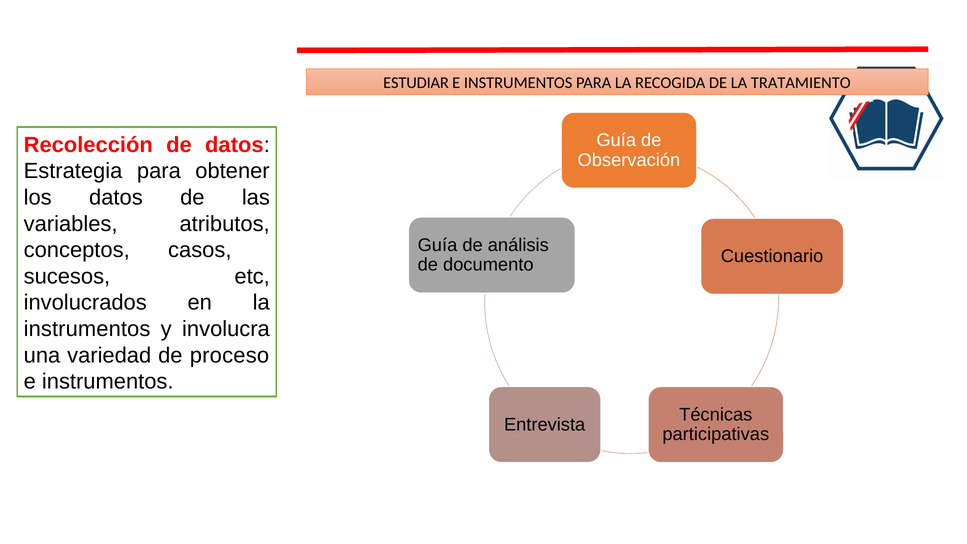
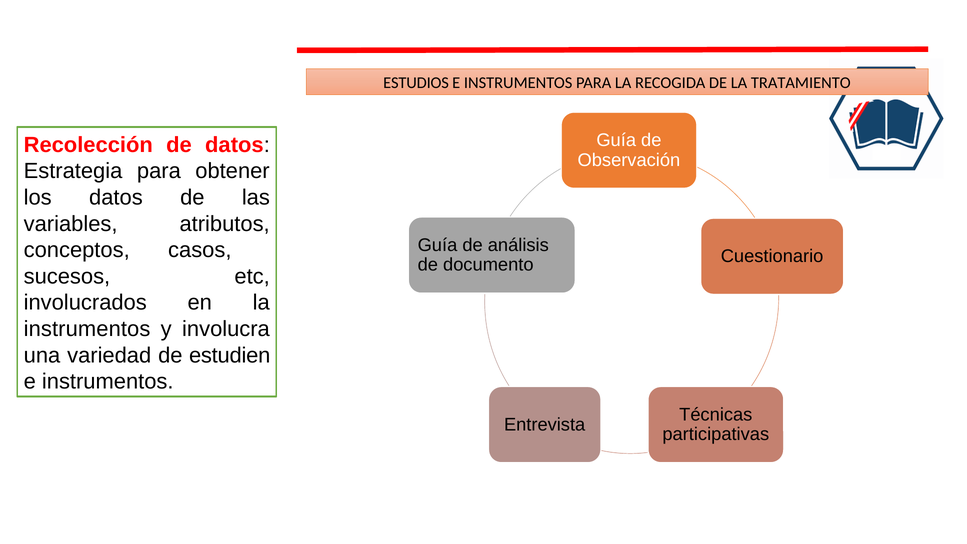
ESTUDIAR: ESTUDIAR -> ESTUDIOS
proceso: proceso -> estudien
